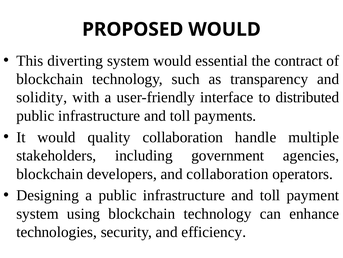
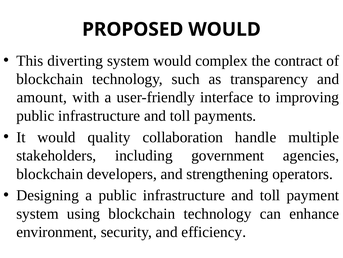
essential: essential -> complex
solidity: solidity -> amount
distributed: distributed -> improving
and collaboration: collaboration -> strengthening
technologies: technologies -> environment
